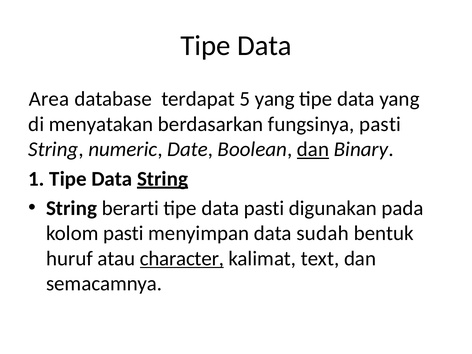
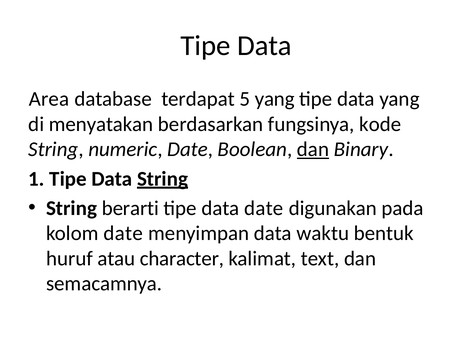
fungsinya pasti: pasti -> kode
data pasti: pasti -> date
kolom pasti: pasti -> date
sudah: sudah -> waktu
character underline: present -> none
